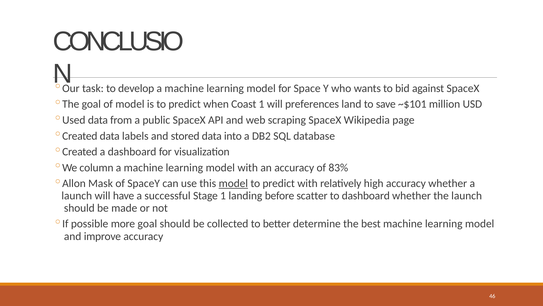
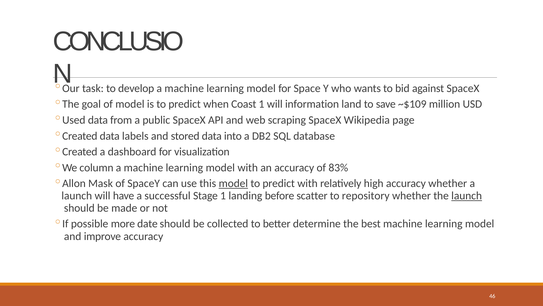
preferences: preferences -> information
~$101: ~$101 -> ~$109
to dashboard: dashboard -> repository
launch at (467, 195) underline: none -> present
more goal: goal -> date
